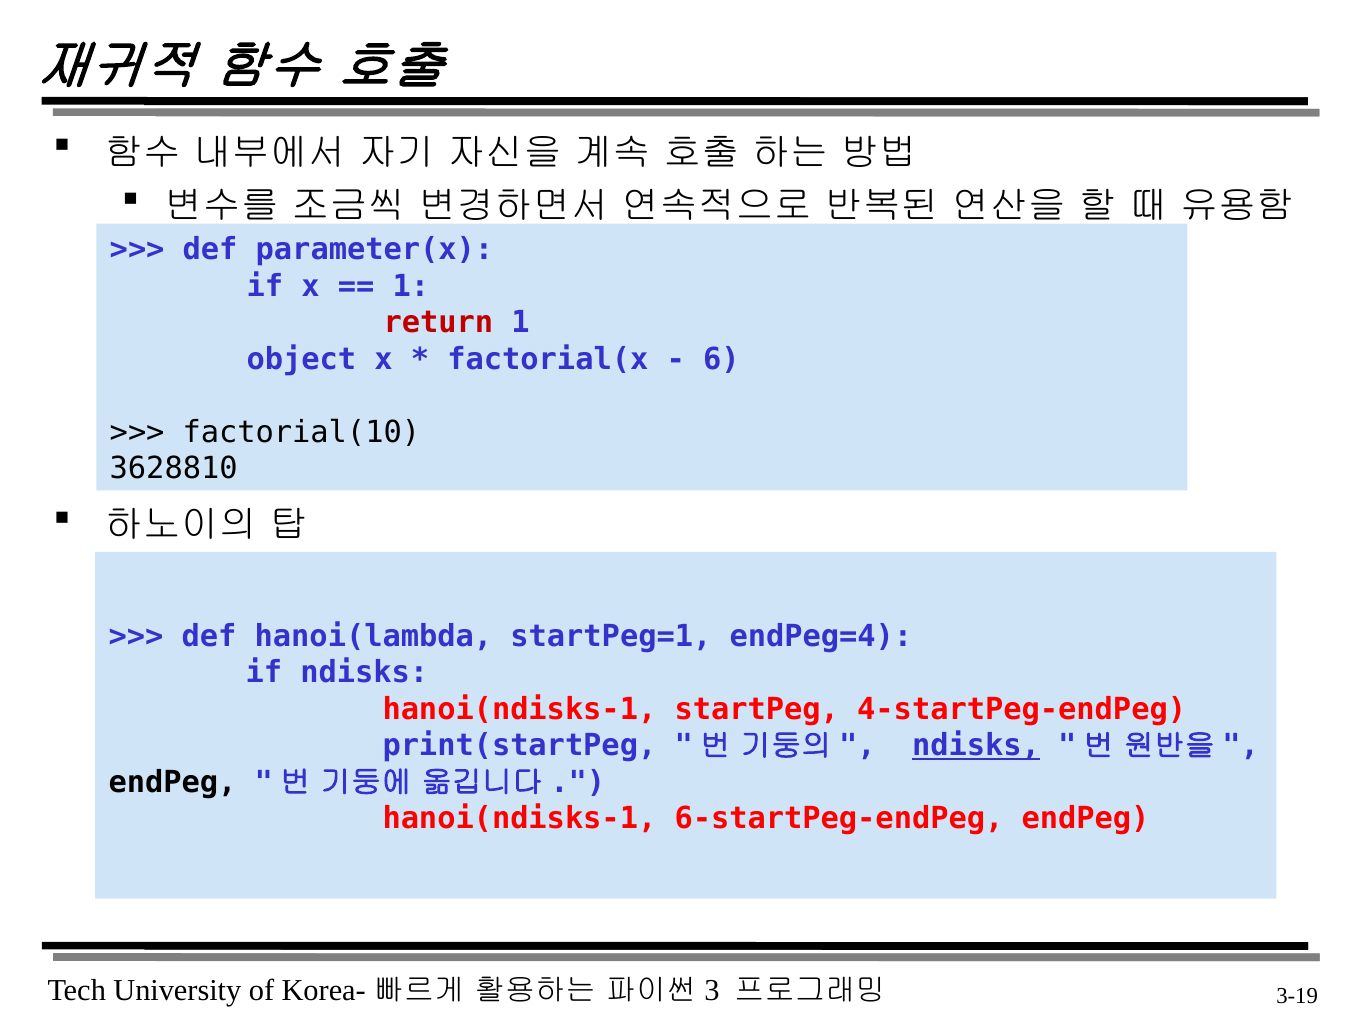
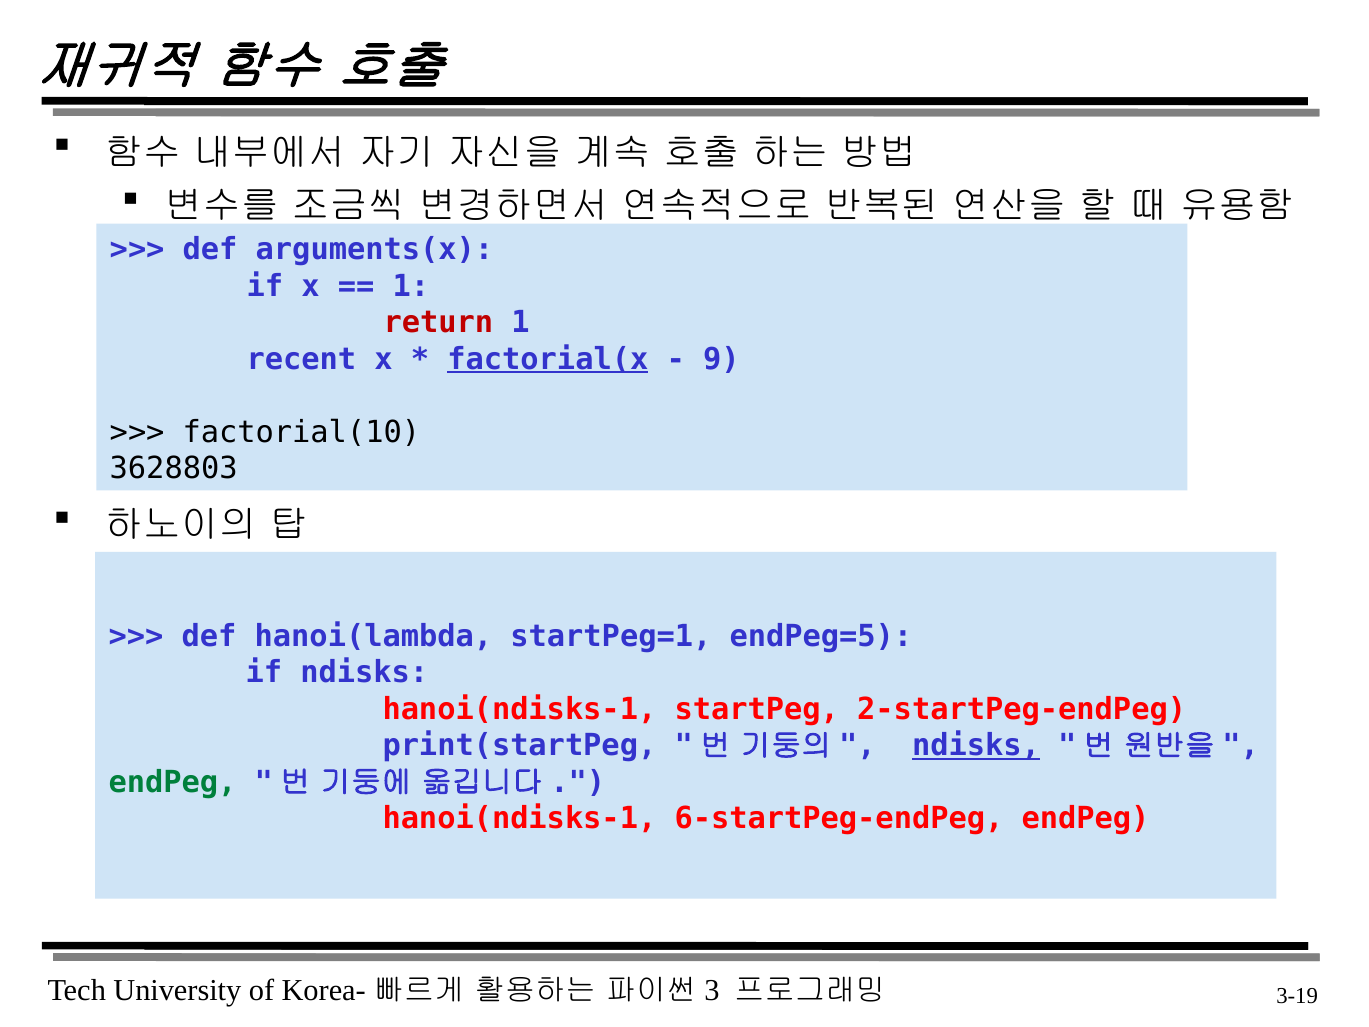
parameter(x: parameter(x -> arguments(x
object: object -> recent
factorial(x underline: none -> present
6: 6 -> 9
3628810: 3628810 -> 3628803
endPeg=4: endPeg=4 -> endPeg=5
4-startPeg-endPeg: 4-startPeg-endPeg -> 2-startPeg-endPeg
endPeg at (173, 782) colour: black -> green
